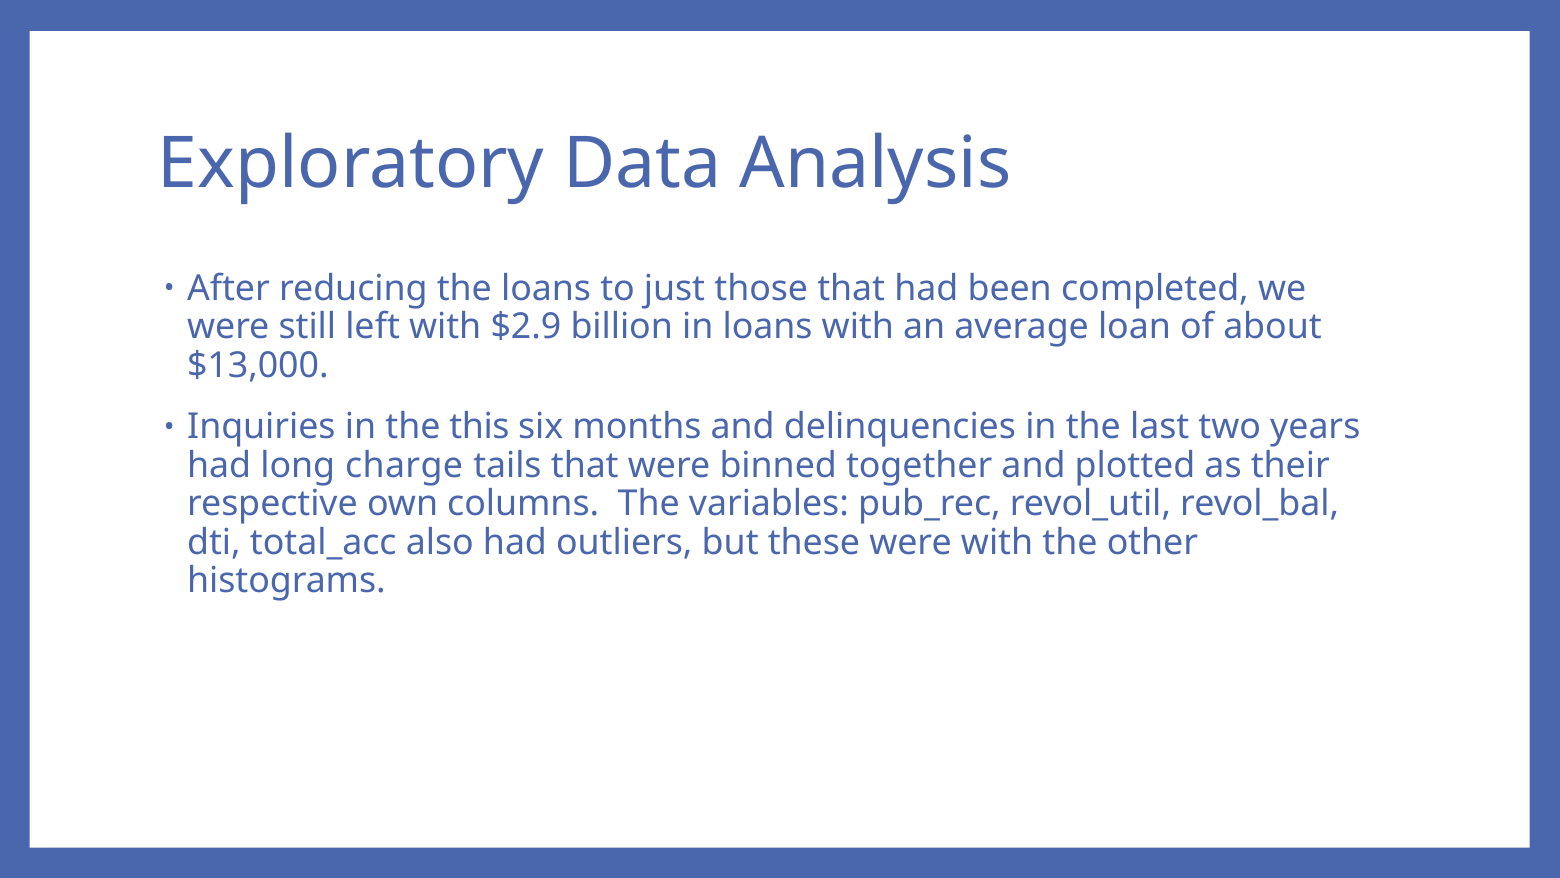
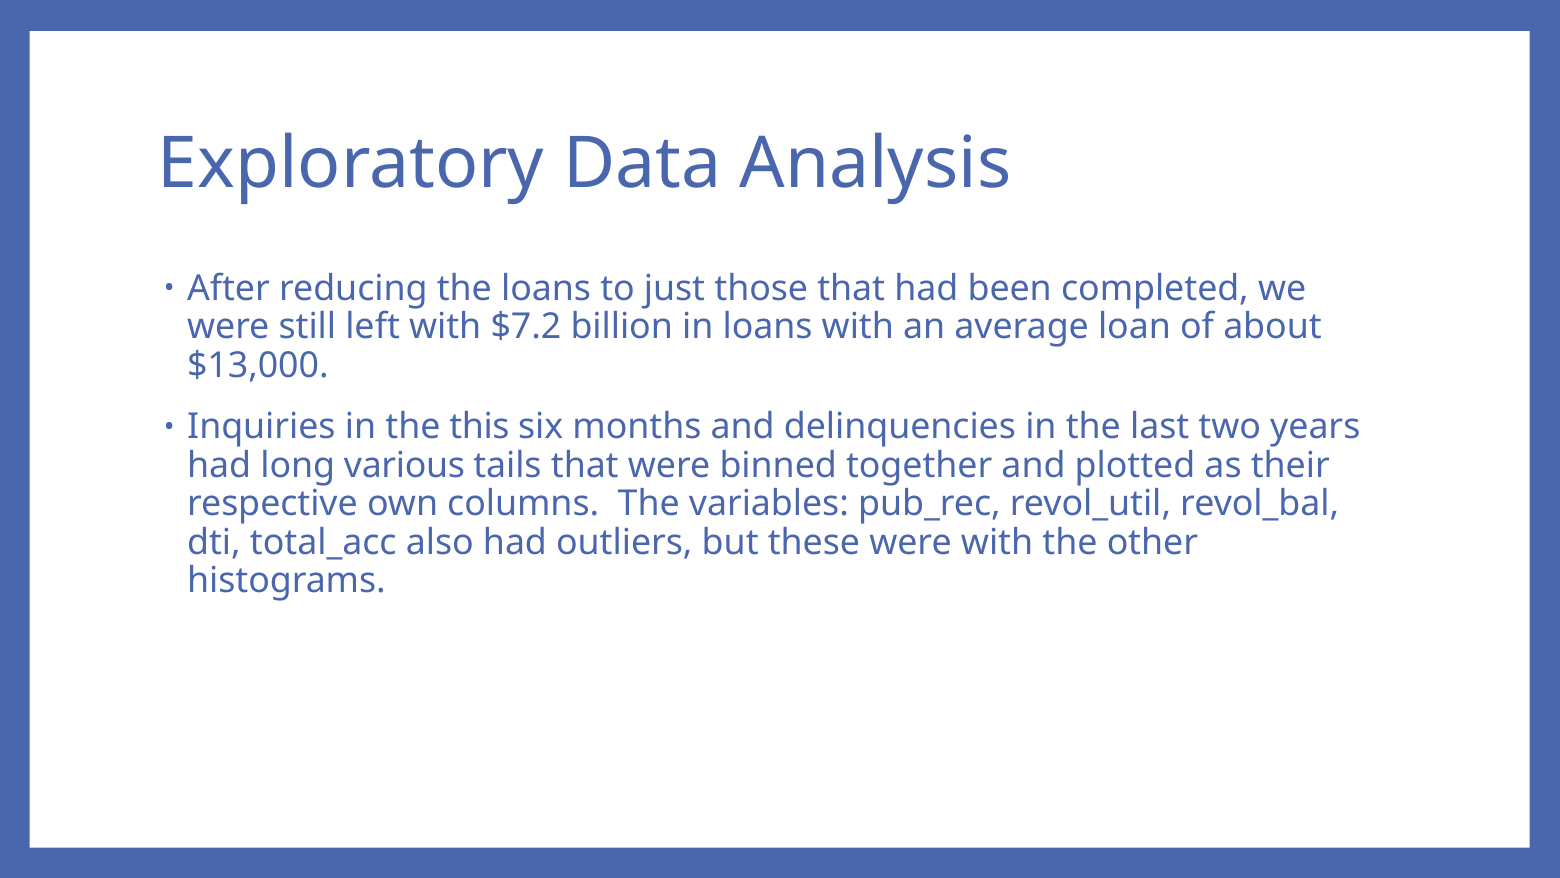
$2.9: $2.9 -> $7.2
charge: charge -> various
